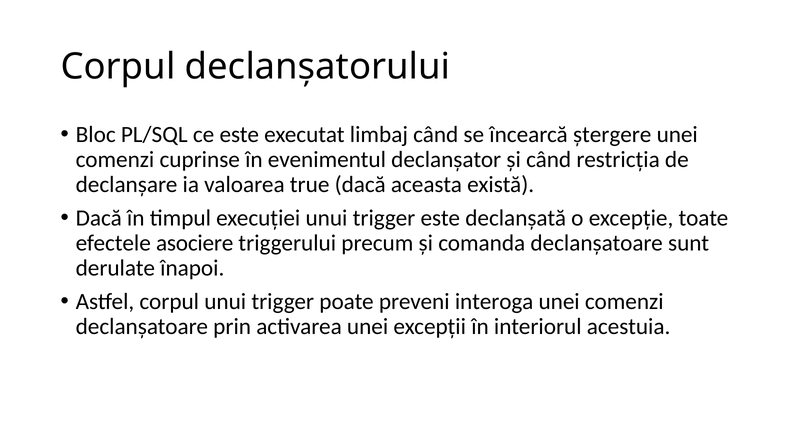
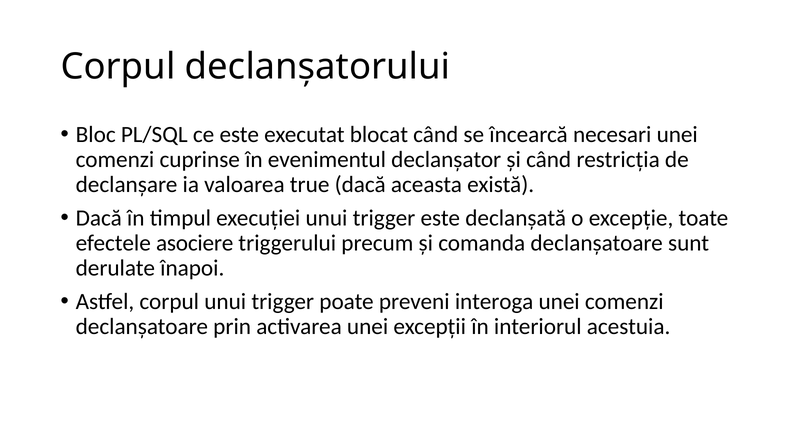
limbaj: limbaj -> blocat
ştergere: ştergere -> necesari
